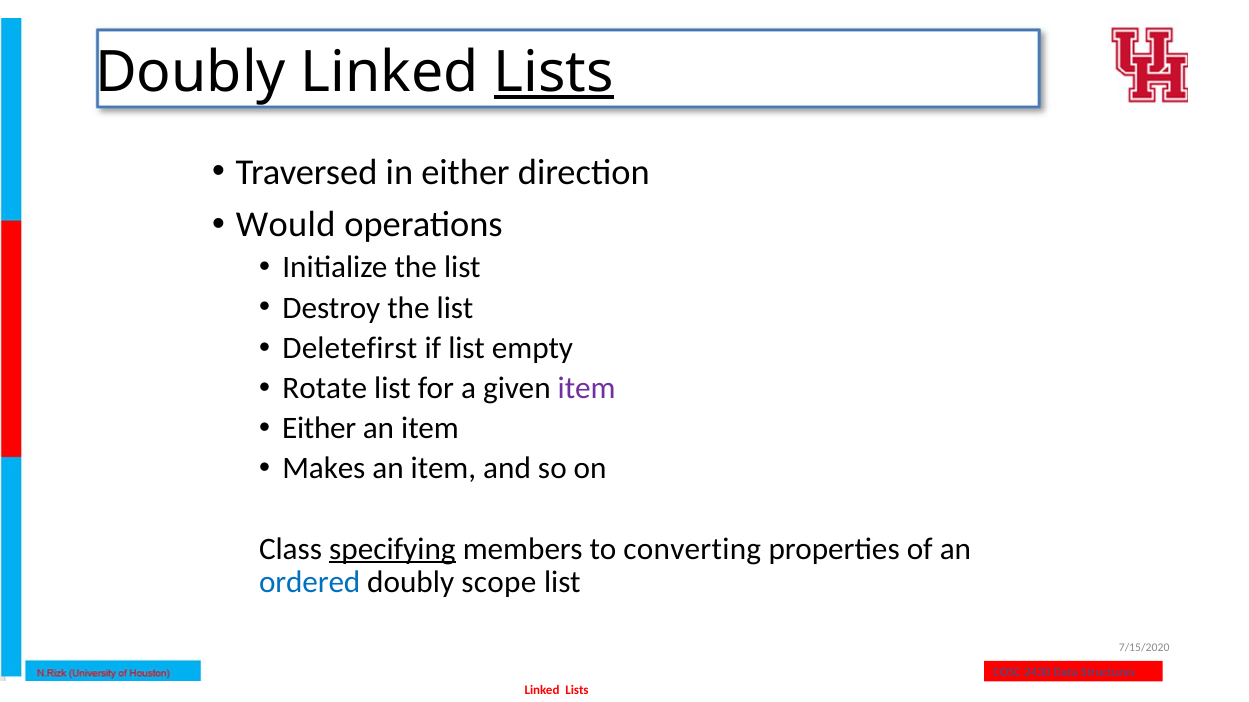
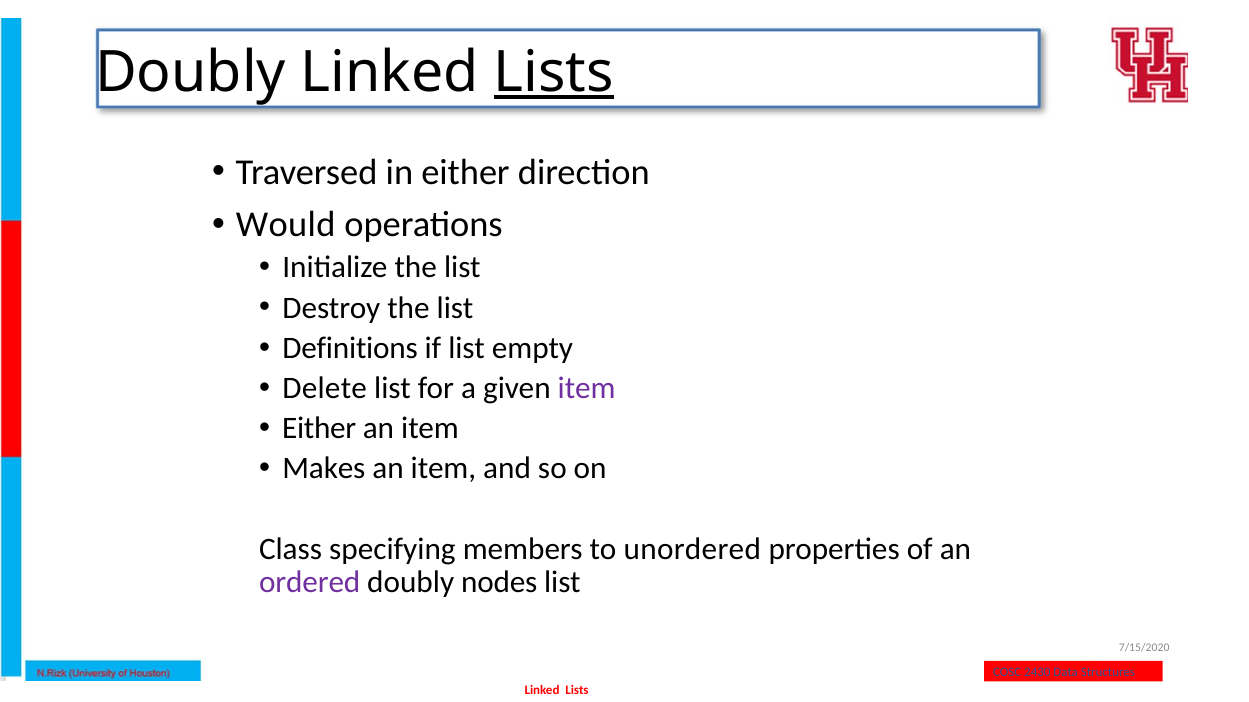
Deletefirst: Deletefirst -> Definitions
Rotate: Rotate -> Delete
specifying underline: present -> none
converting: converting -> unordered
ordered colour: blue -> purple
scope: scope -> nodes
